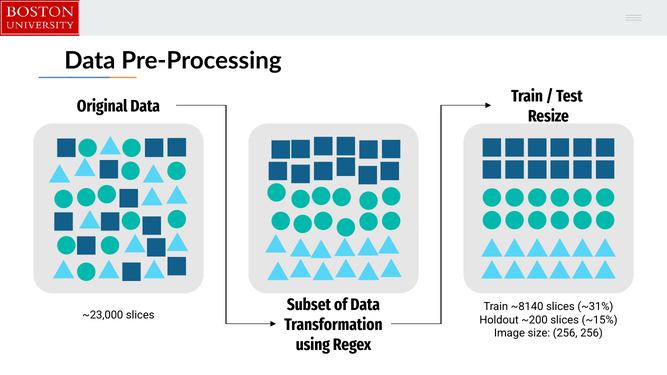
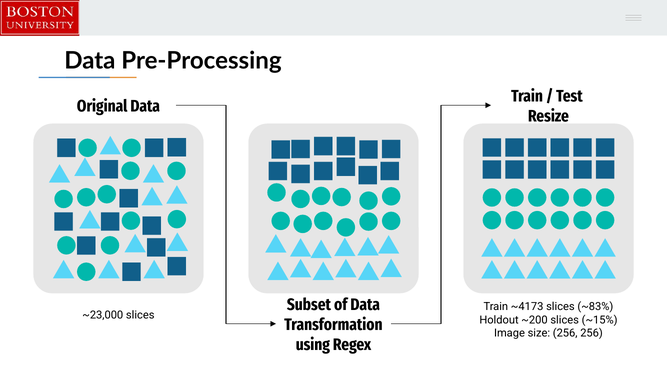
~8140: ~8140 -> ~4173
~31%: ~31% -> ~83%
